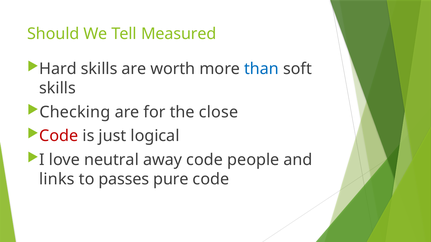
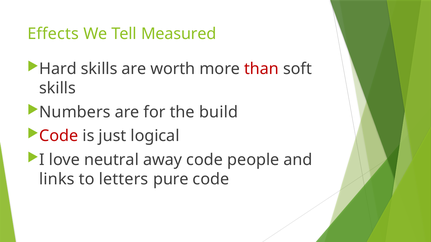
Should: Should -> Effects
than colour: blue -> red
Checking: Checking -> Numbers
close: close -> build
passes: passes -> letters
